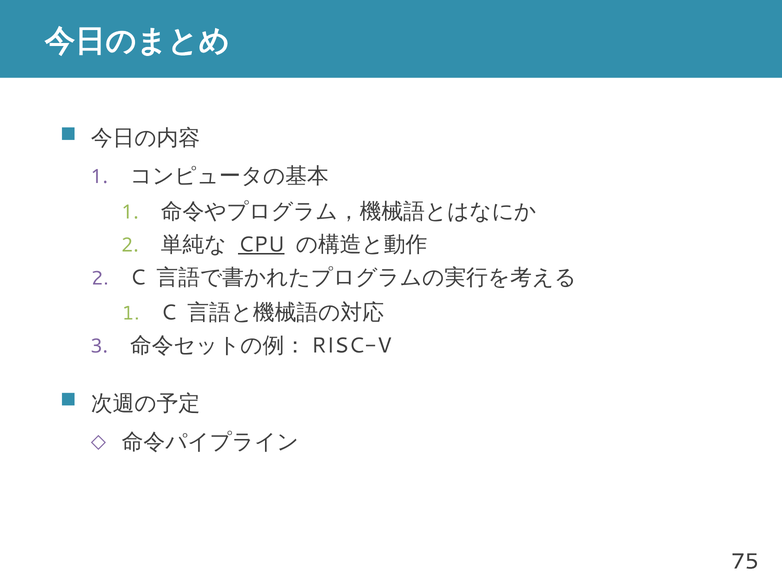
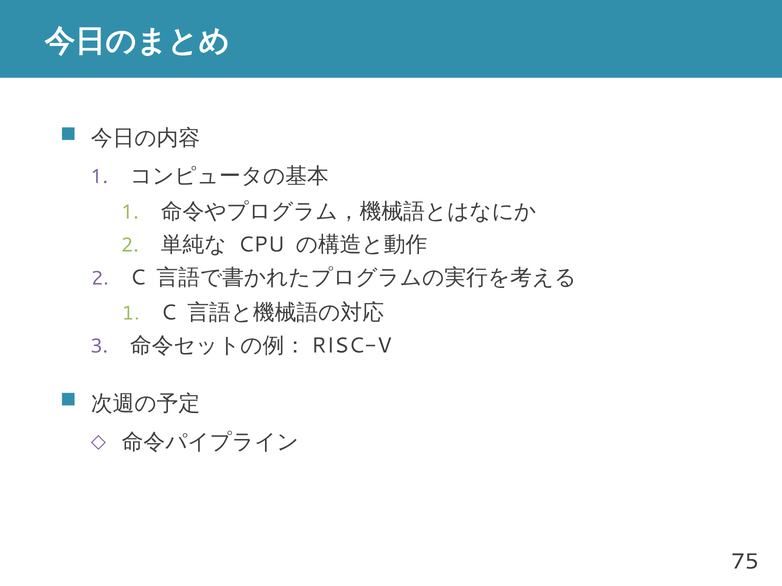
CPU underline: present -> none
